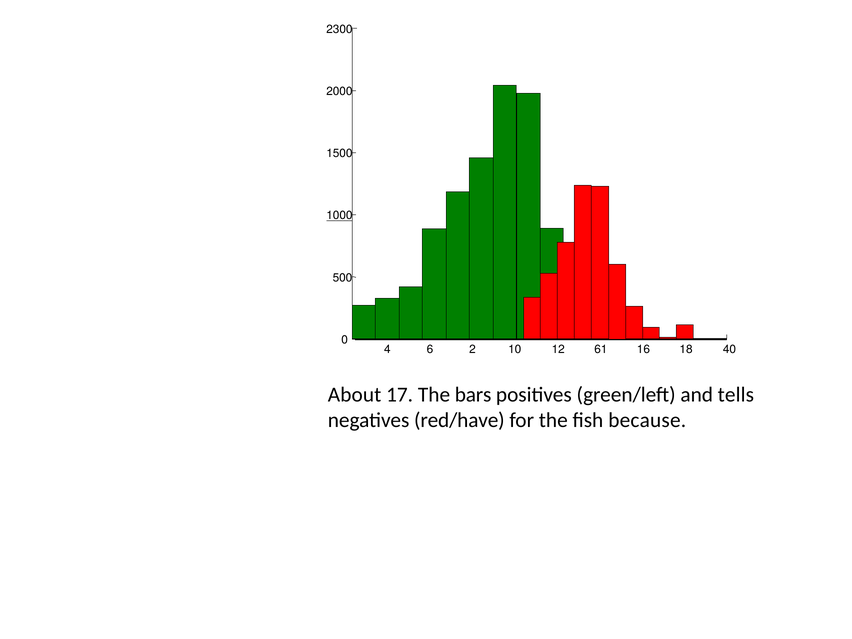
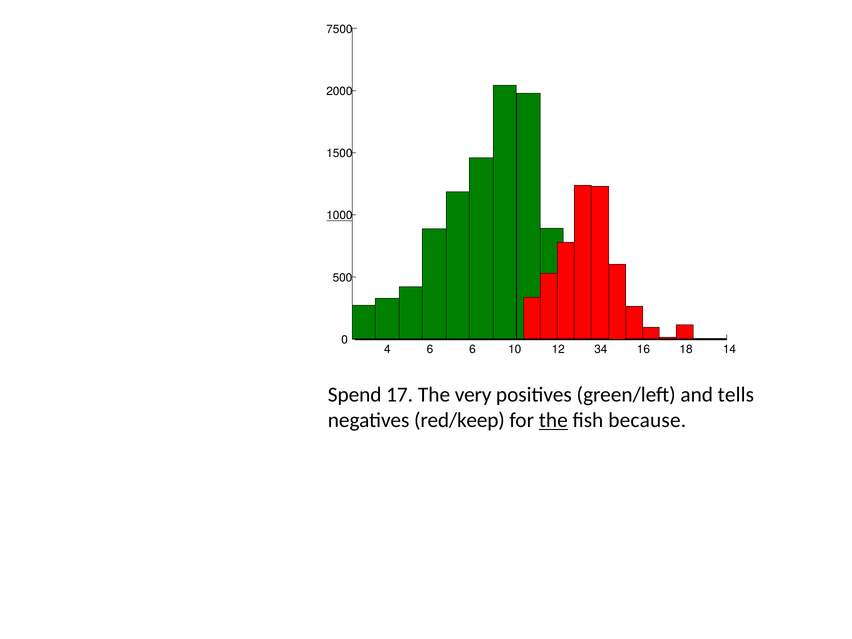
2300: 2300 -> 7500
6 2: 2 -> 6
61: 61 -> 34
40: 40 -> 14
About: About -> Spend
bars: bars -> very
red/have: red/have -> red/keep
the at (553, 420) underline: none -> present
